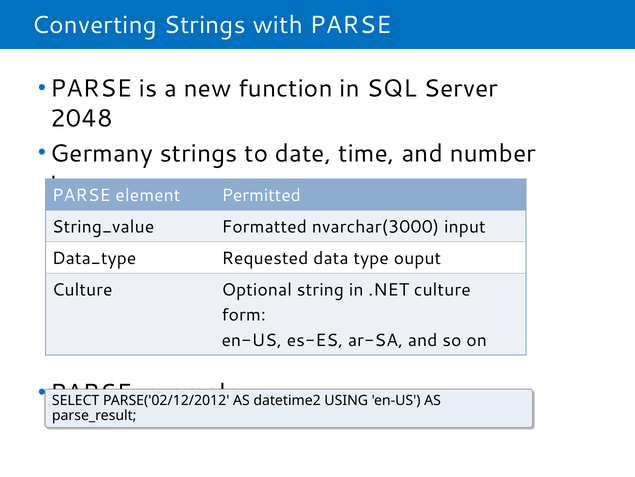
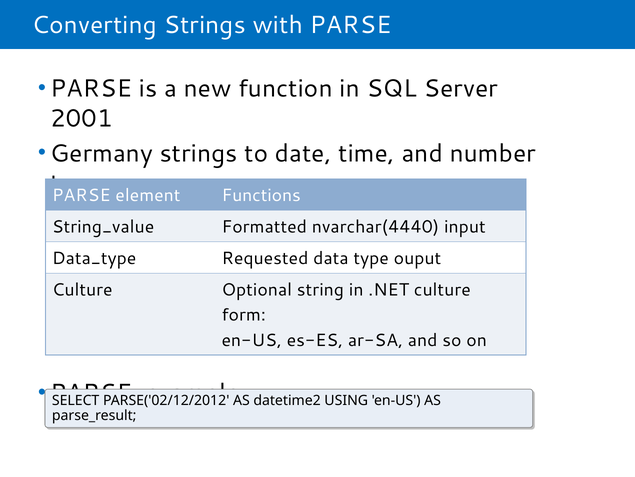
2048: 2048 -> 2001
Permitted: Permitted -> Functions
nvarchar(3000: nvarchar(3000 -> nvarchar(4440
